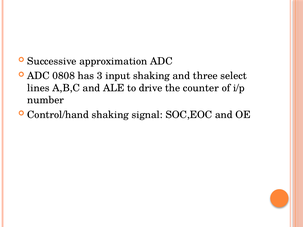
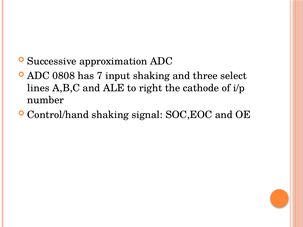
3: 3 -> 7
drive: drive -> right
counter: counter -> cathode
